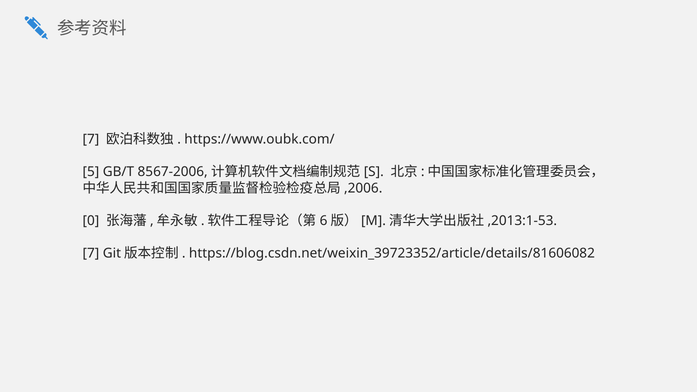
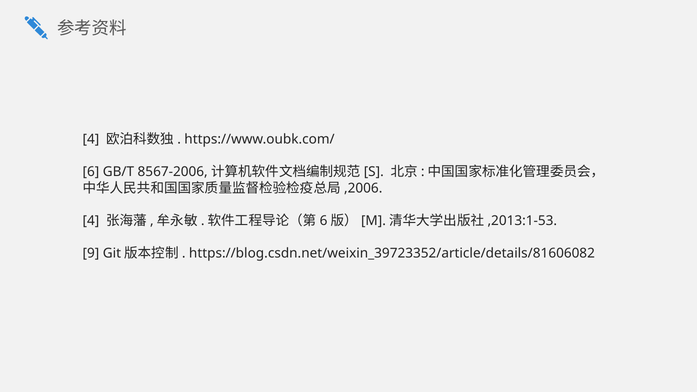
7 at (91, 139): 7 -> 4
5: 5 -> 6
0 at (91, 221): 0 -> 4
7 at (91, 253): 7 -> 9
